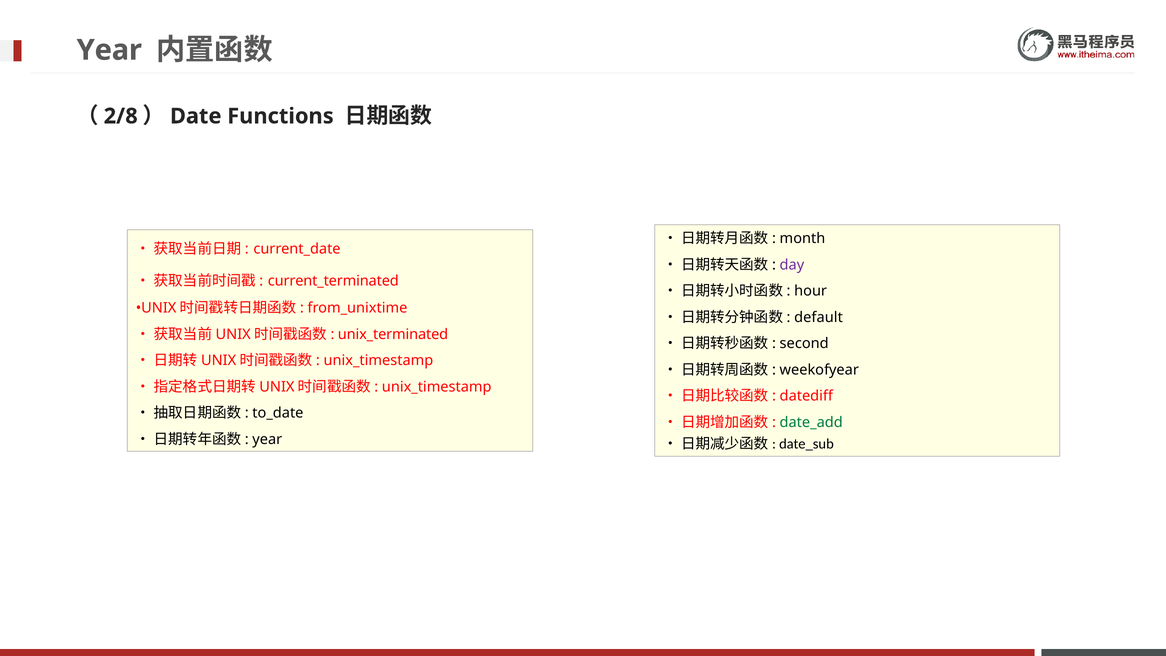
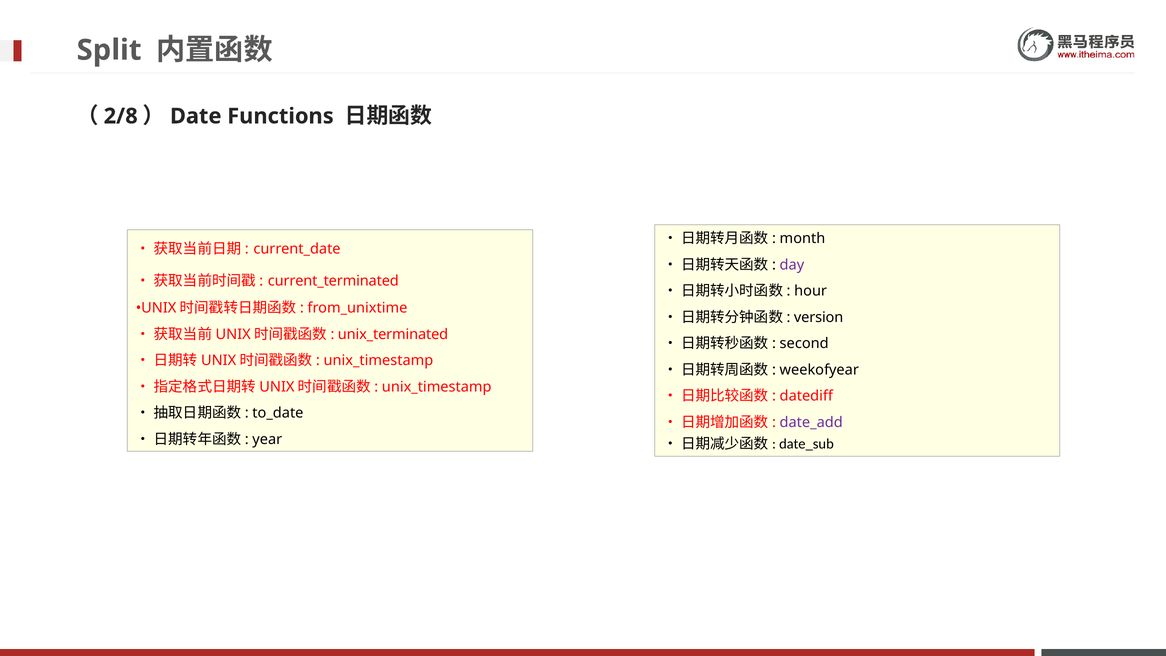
Year at (109, 50): Year -> Split
default: default -> version
date_add colour: green -> purple
